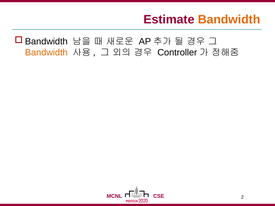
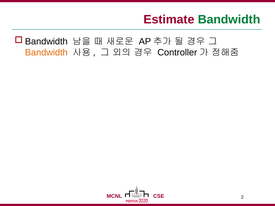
Bandwidth at (229, 19) colour: orange -> green
